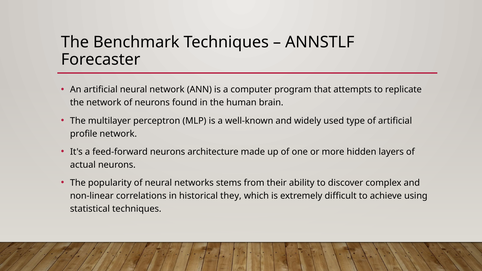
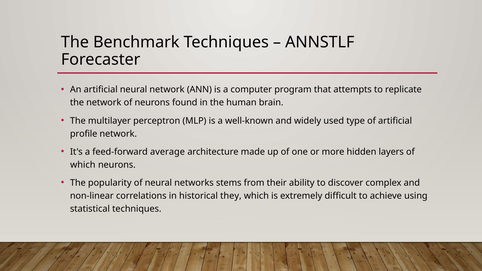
feed-forward neurons: neurons -> average
actual at (83, 165): actual -> which
